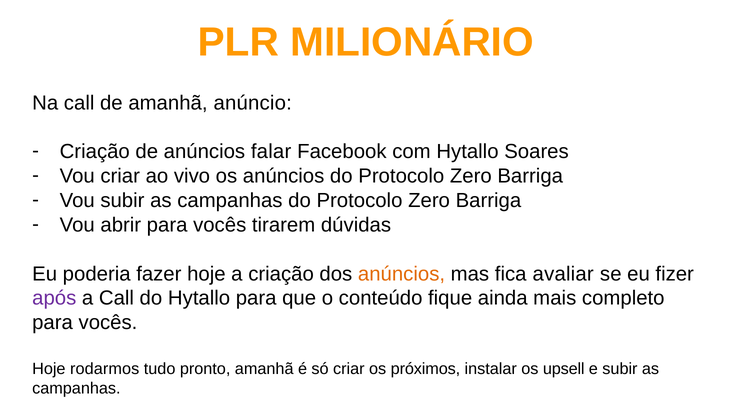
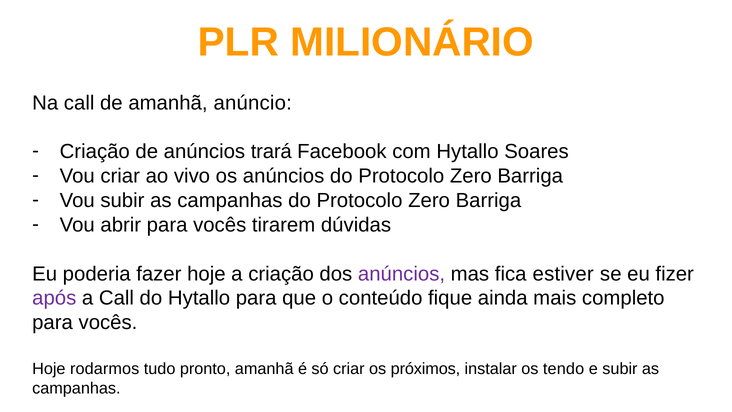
falar: falar -> trará
anúncios at (402, 274) colour: orange -> purple
avaliar: avaliar -> estiver
upsell: upsell -> tendo
